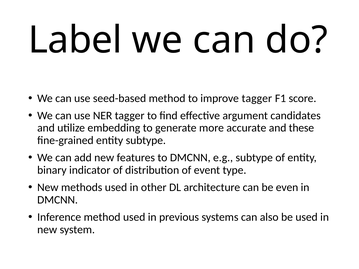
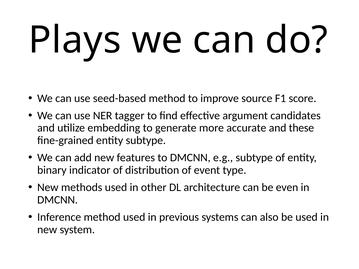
Label: Label -> Plays
improve tagger: tagger -> source
